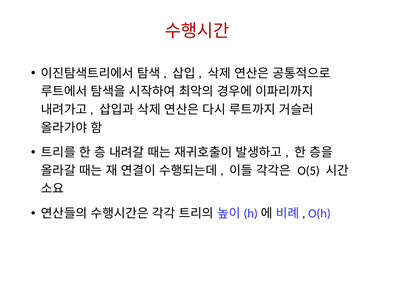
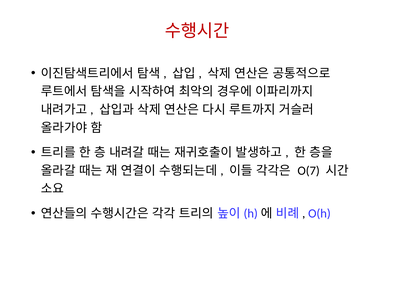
O(5: O(5 -> O(7
